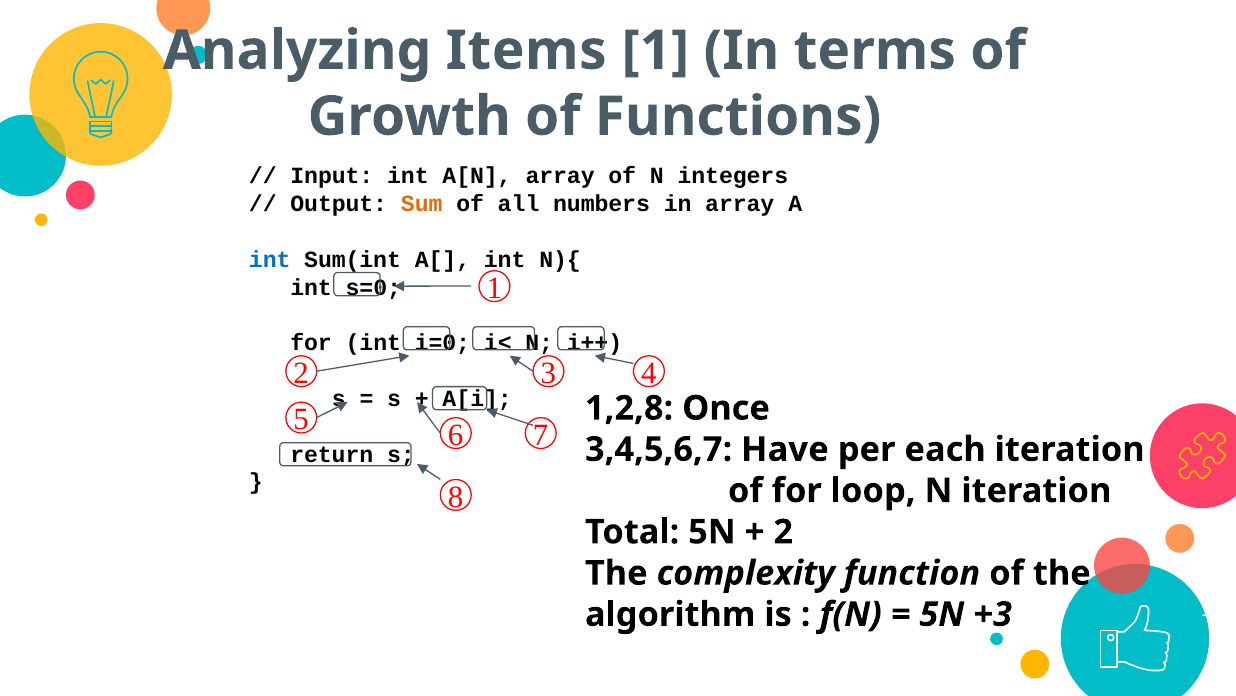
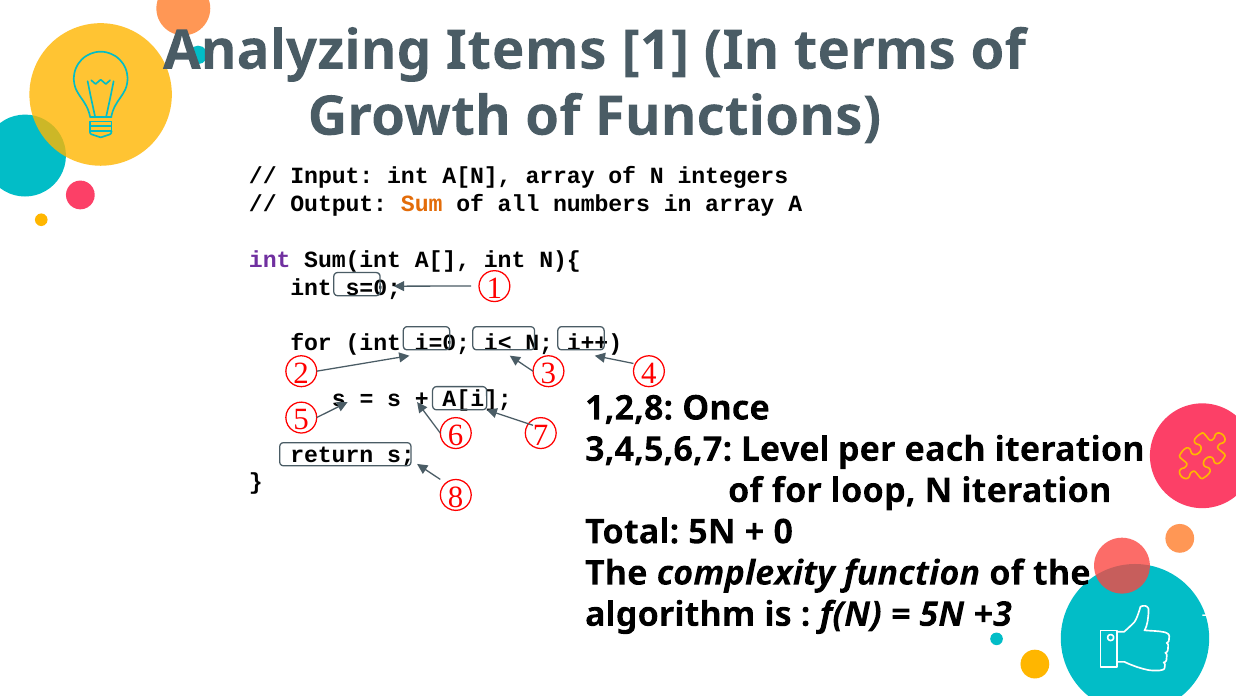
int at (270, 259) colour: blue -> purple
Have: Have -> Level
2 at (783, 531): 2 -> 0
